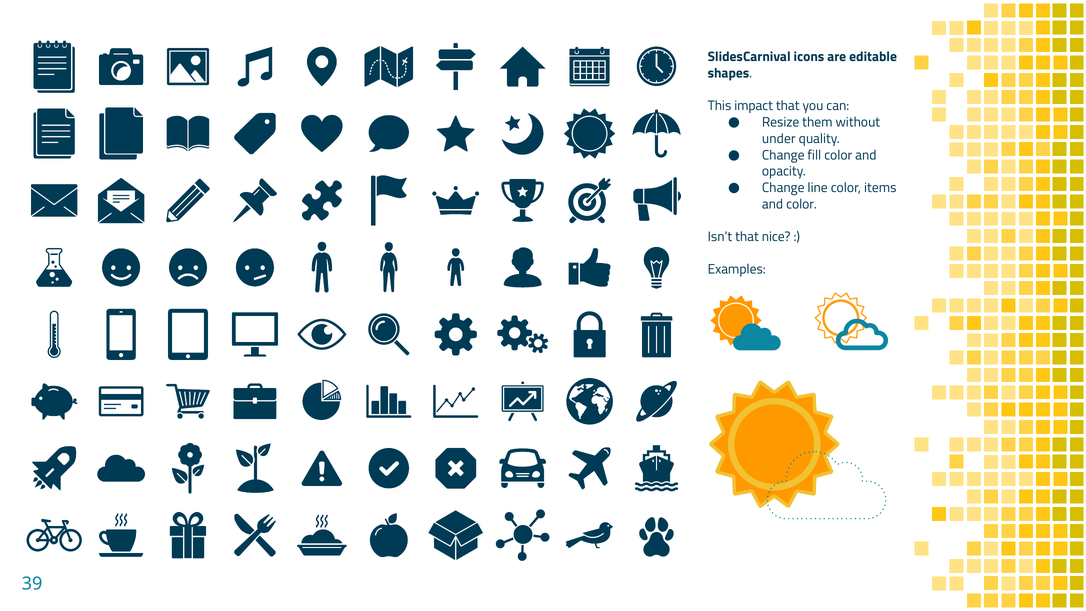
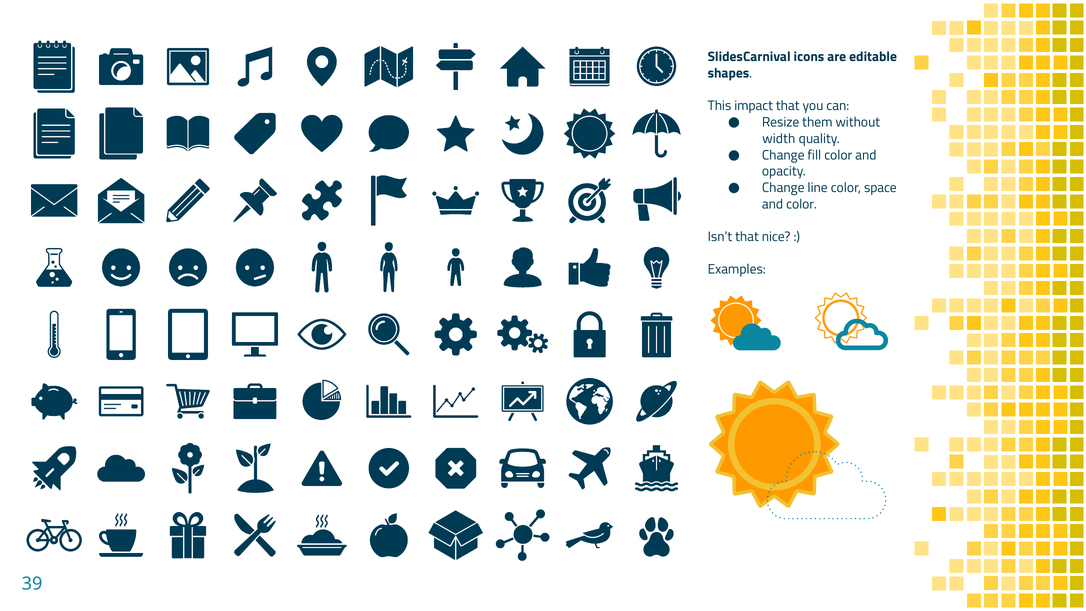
under: under -> width
items: items -> space
